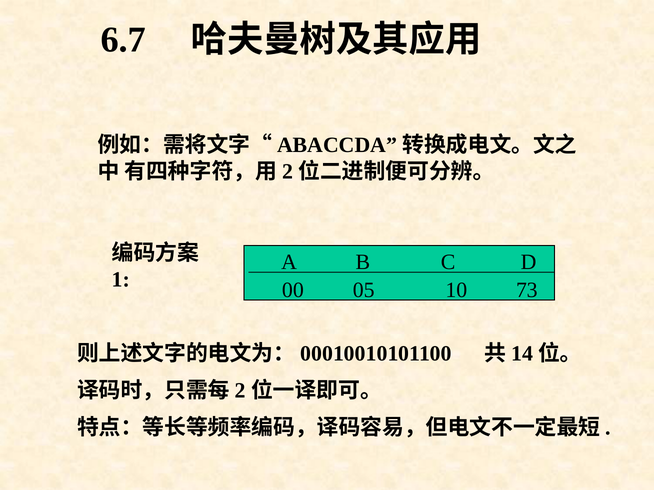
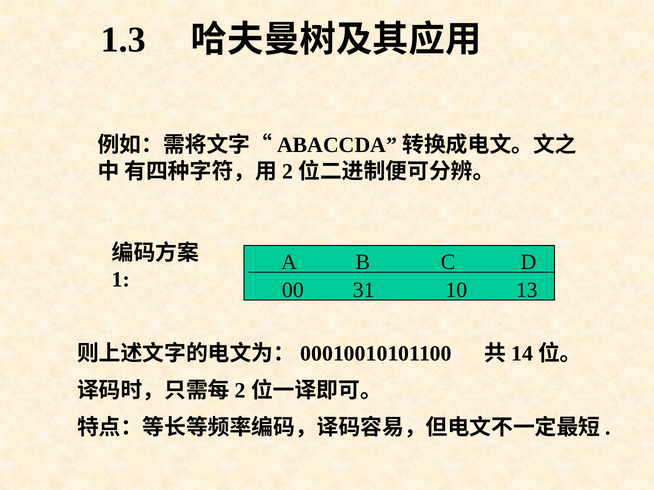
6.7: 6.7 -> 1.3
05: 05 -> 31
73: 73 -> 13
